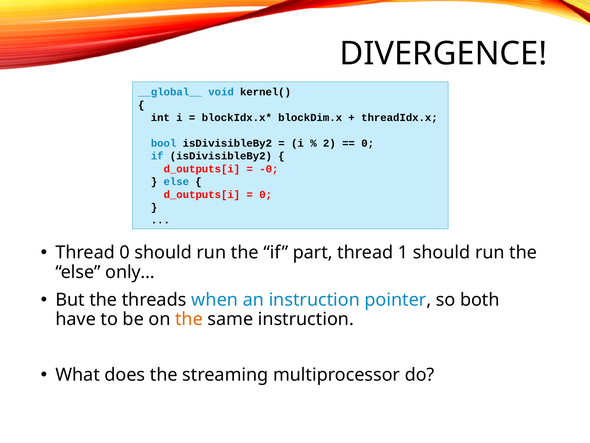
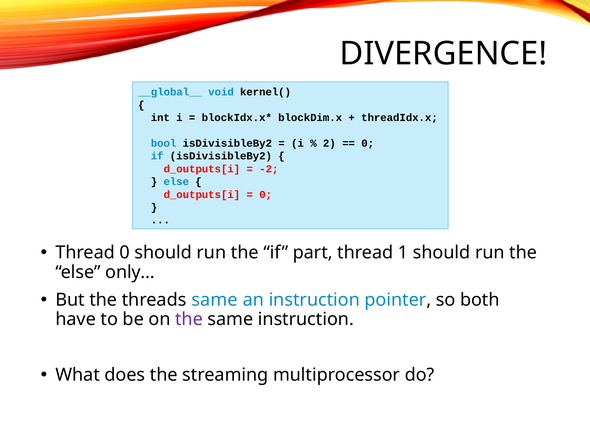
-0: -0 -> -2
threads when: when -> same
the at (189, 319) colour: orange -> purple
